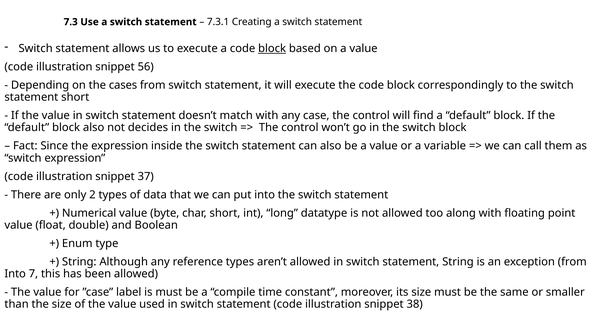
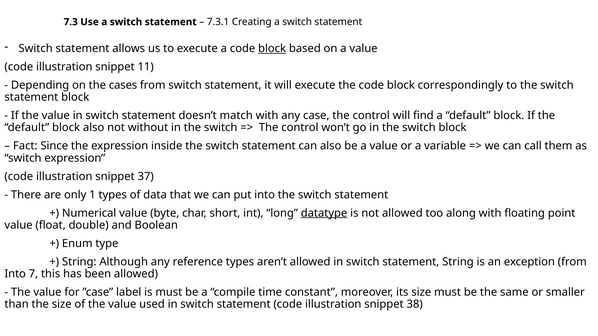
56: 56 -> 11
statement short: short -> block
decides: decides -> without
2: 2 -> 1
datatype underline: none -> present
